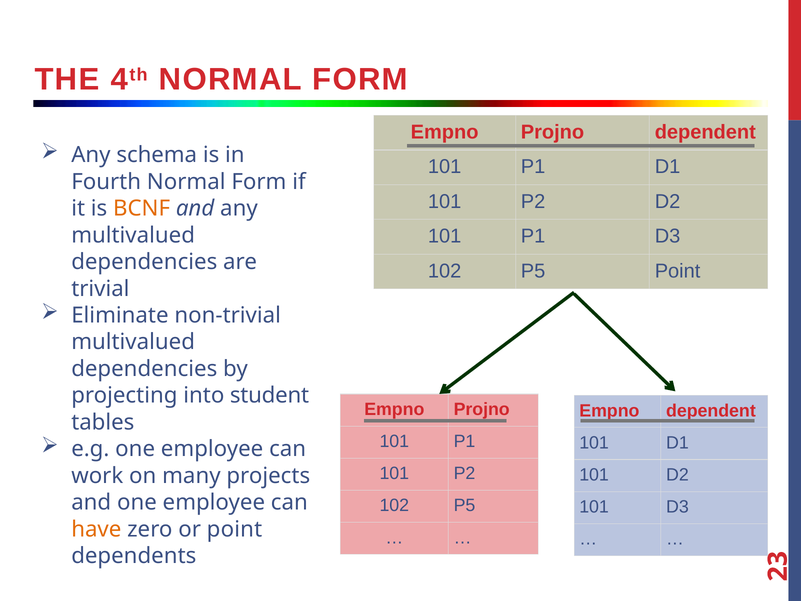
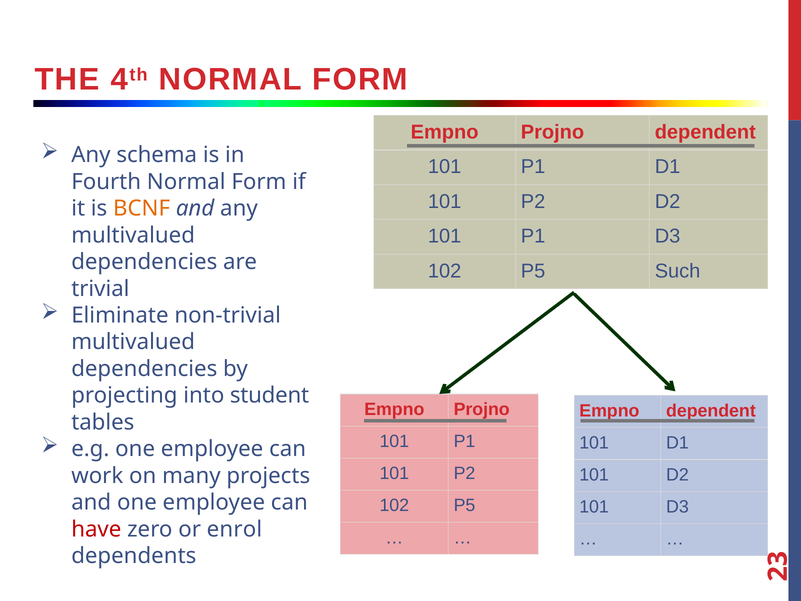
P5 Point: Point -> Such
have colour: orange -> red
or point: point -> enrol
